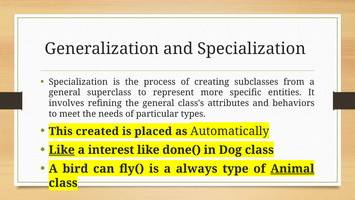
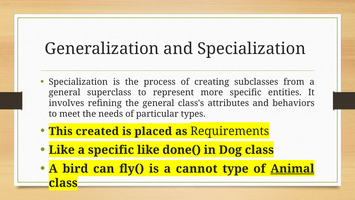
Automatically: Automatically -> Requirements
Like at (62, 150) underline: present -> none
a interest: interest -> specific
always: always -> cannot
